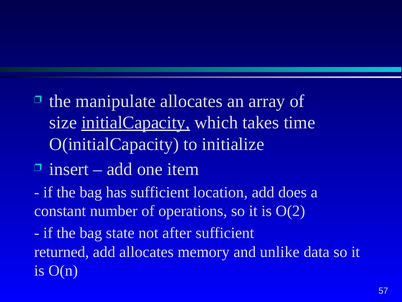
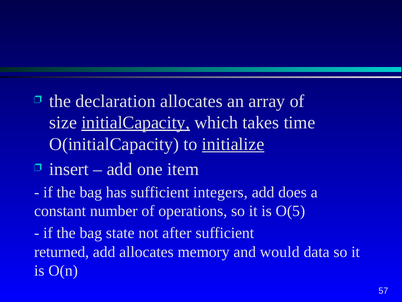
manipulate: manipulate -> declaration
initialize underline: none -> present
location: location -> integers
O(2: O(2 -> O(5
unlike: unlike -> would
